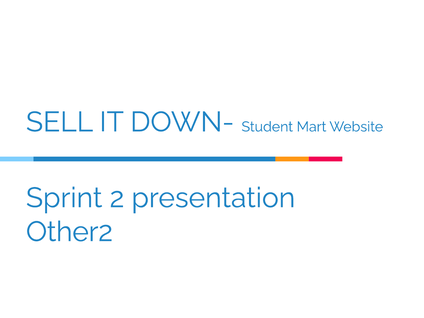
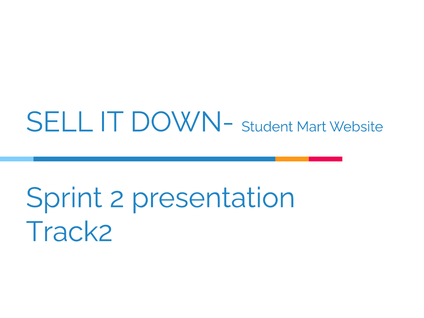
Other2: Other2 -> Track2
